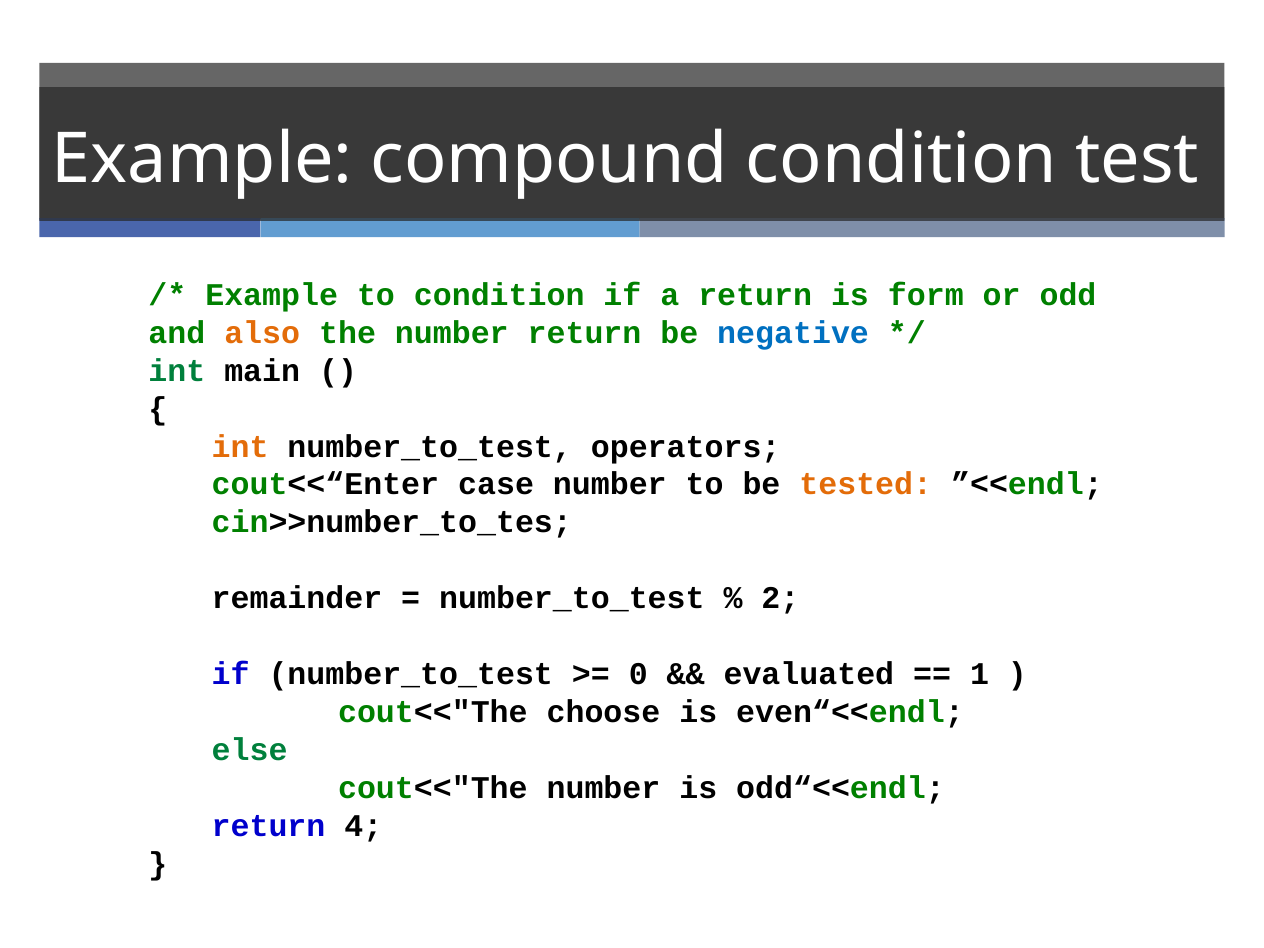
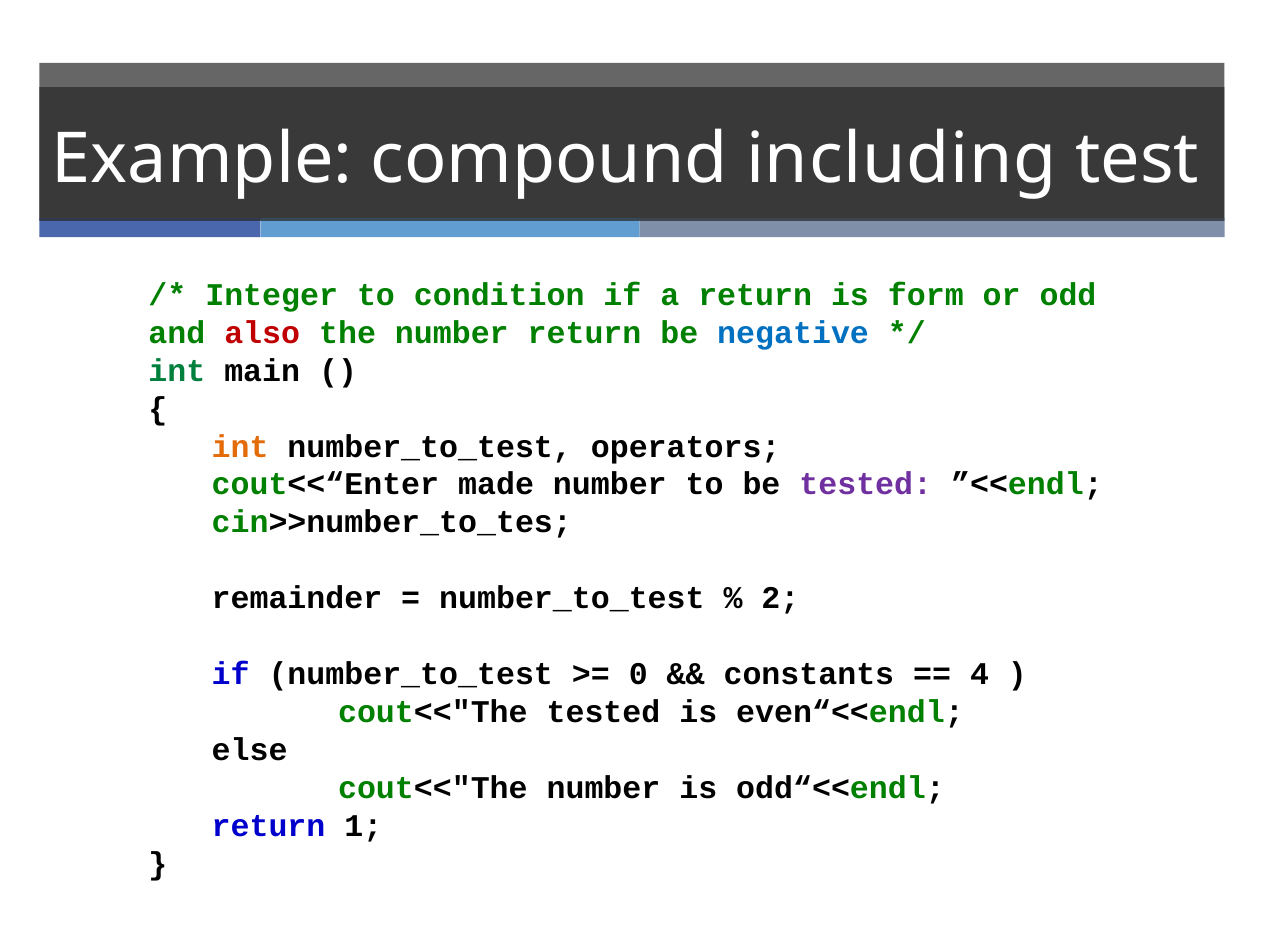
compound condition: condition -> including
Example at (272, 295): Example -> Integer
also colour: orange -> red
case: case -> made
tested at (866, 485) colour: orange -> purple
evaluated: evaluated -> constants
1: 1 -> 4
cout<<"The choose: choose -> tested
else colour: green -> black
4: 4 -> 1
